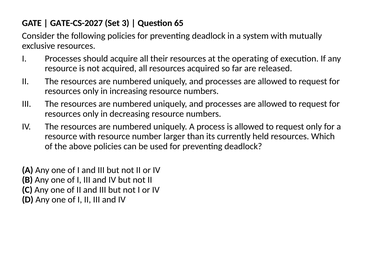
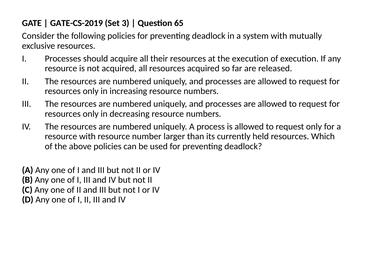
GATE-CS-2027: GATE-CS-2027 -> GATE-CS-2019
the operating: operating -> execution
